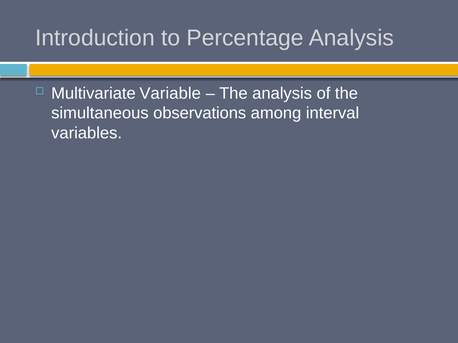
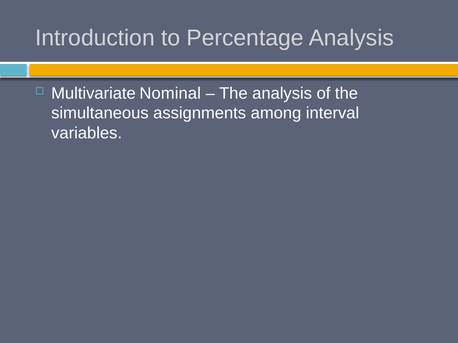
Variable: Variable -> Nominal
observations: observations -> assignments
